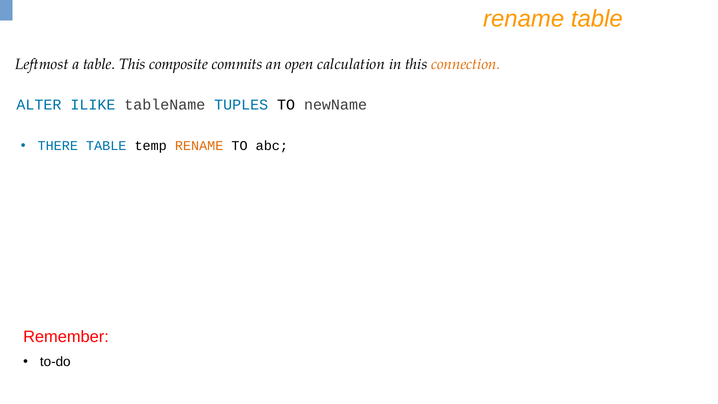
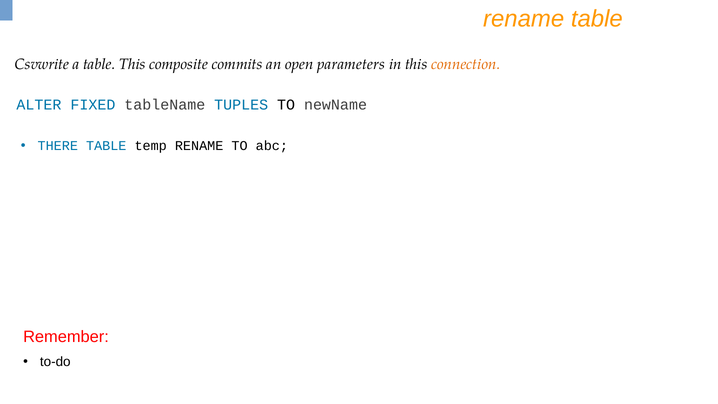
Leftmost: Leftmost -> Csvwrite
calculation: calculation -> parameters
ILIKE: ILIKE -> FIXED
RENAME at (199, 146) colour: orange -> black
